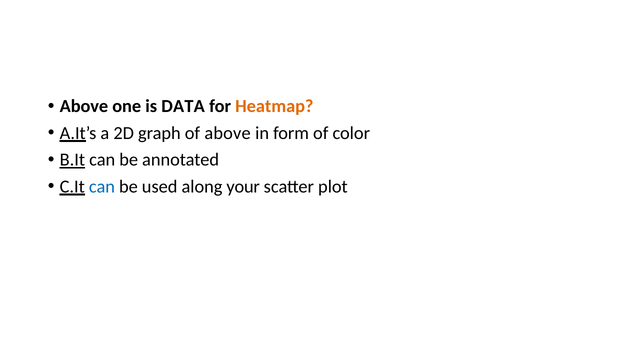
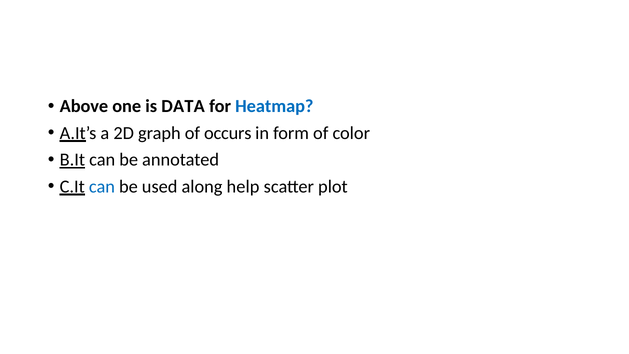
Heatmap colour: orange -> blue
of above: above -> occurs
your: your -> help
